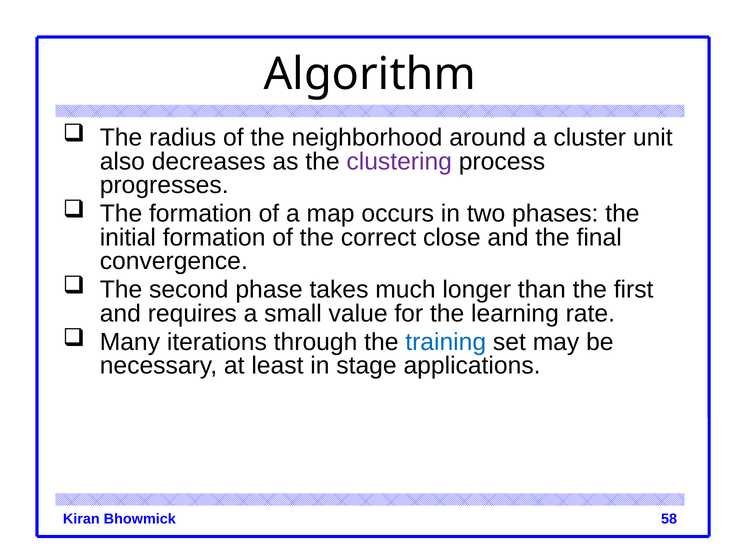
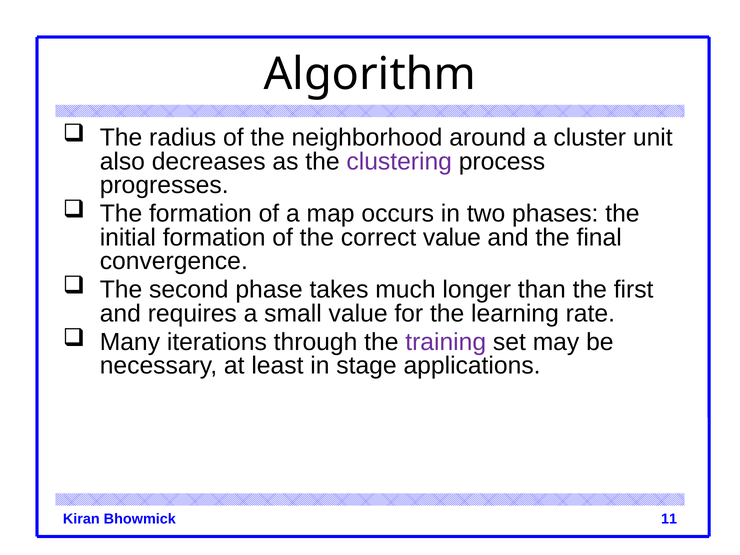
correct close: close -> value
training colour: blue -> purple
58: 58 -> 11
